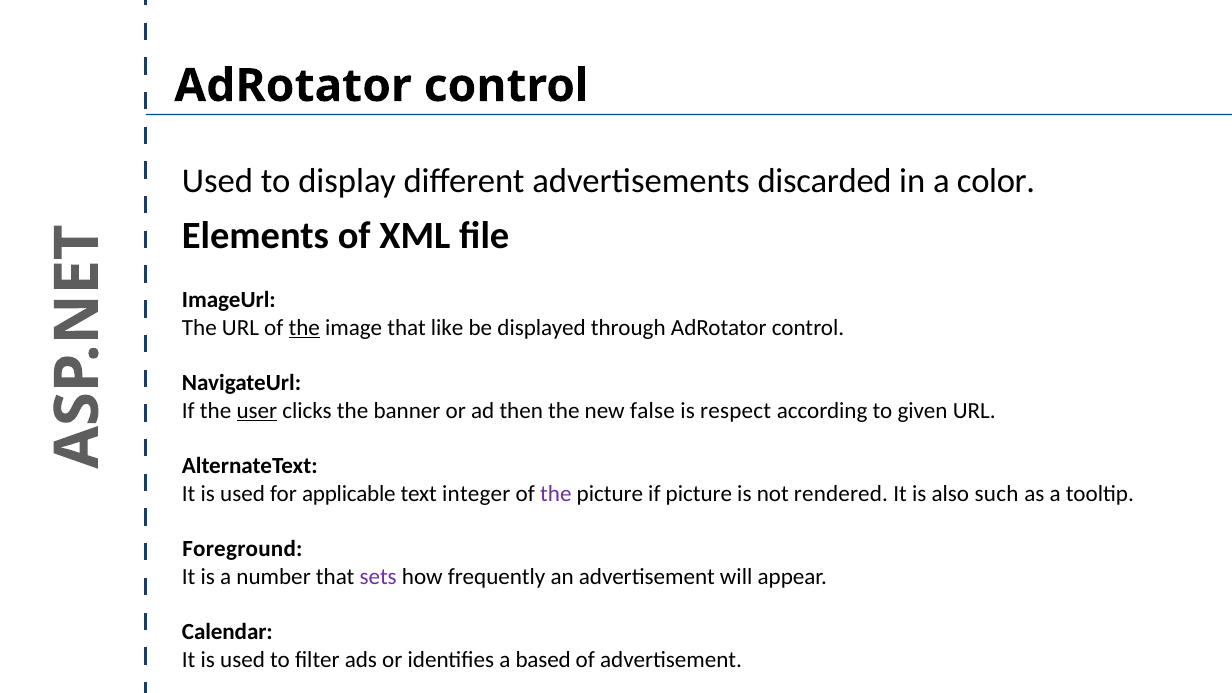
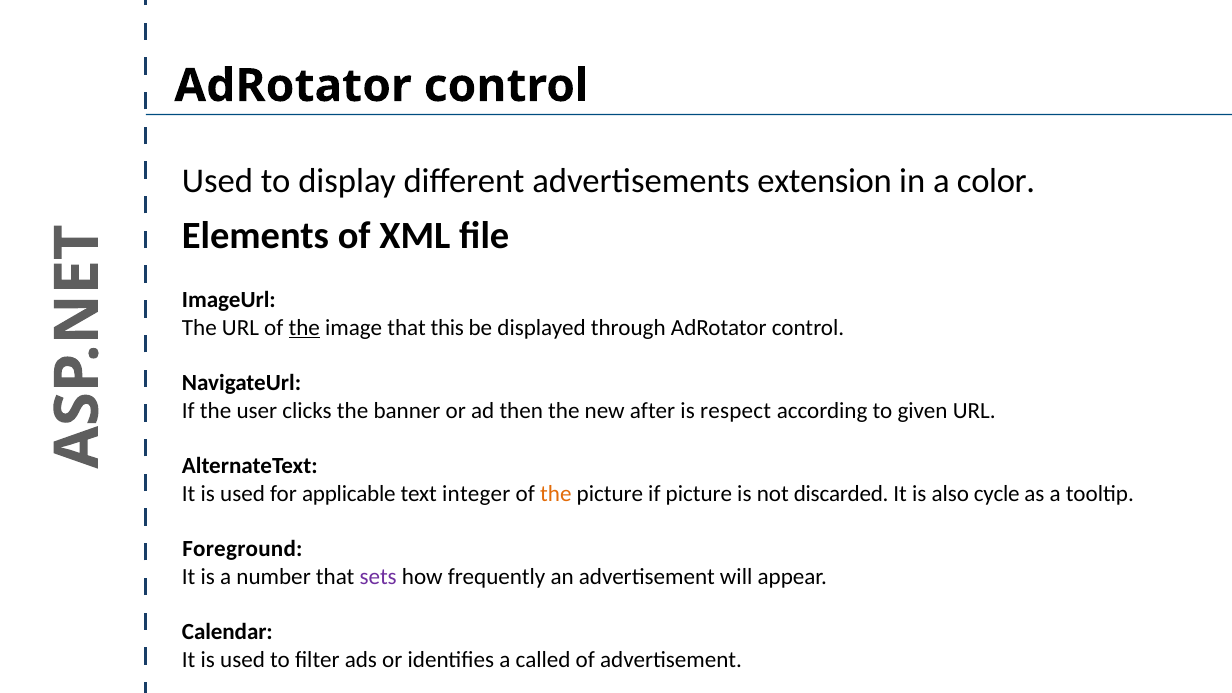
discarded: discarded -> extension
like: like -> this
user underline: present -> none
false: false -> after
the at (556, 494) colour: purple -> orange
rendered: rendered -> discarded
such: such -> cycle
based: based -> called
